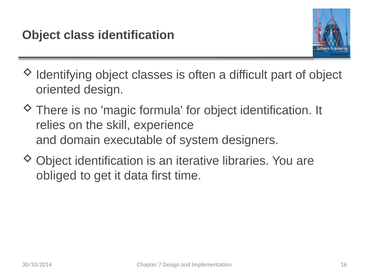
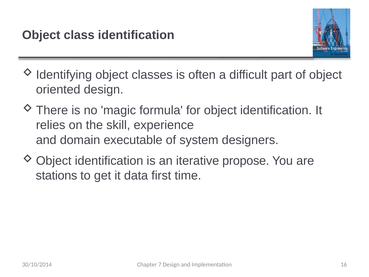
libraries: libraries -> propose
obliged: obliged -> stations
